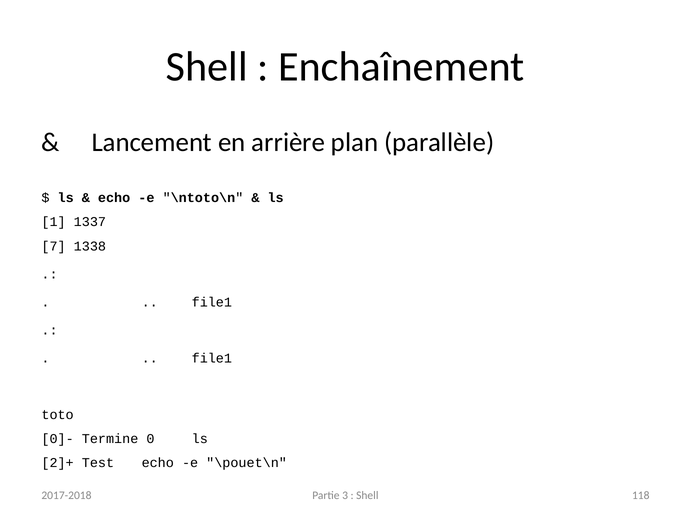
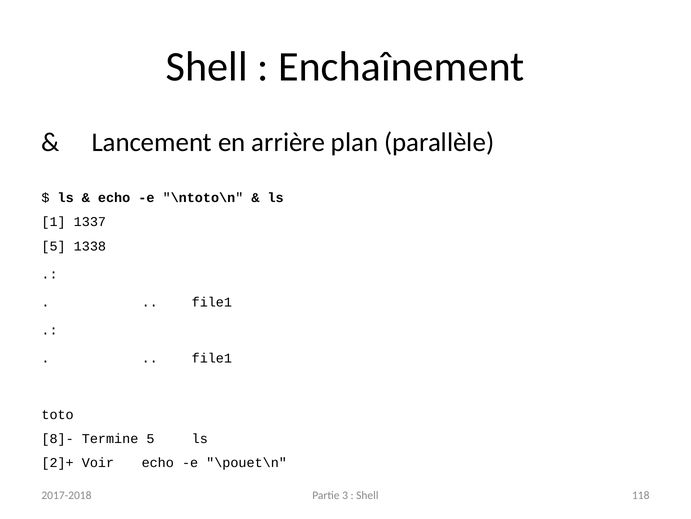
7 at (54, 246): 7 -> 5
0]-: 0]- -> 8]-
Termine 0: 0 -> 5
Test: Test -> Voir
